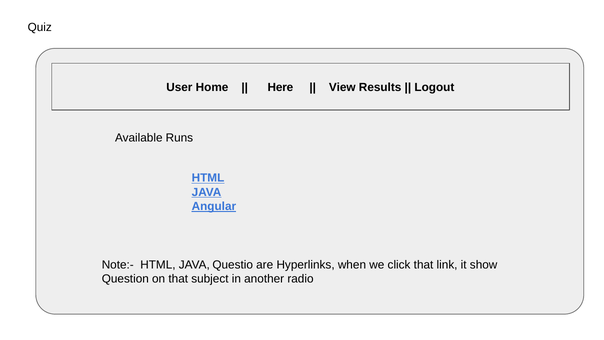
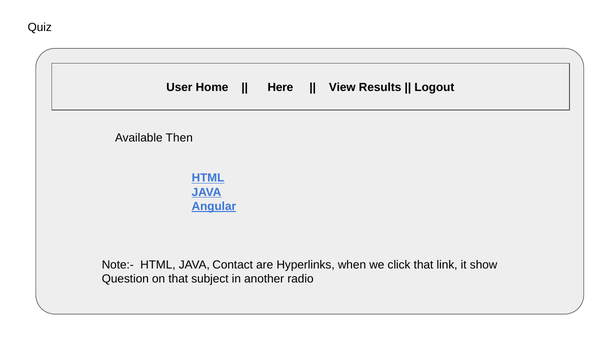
Runs: Runs -> Then
Questio: Questio -> Contact
